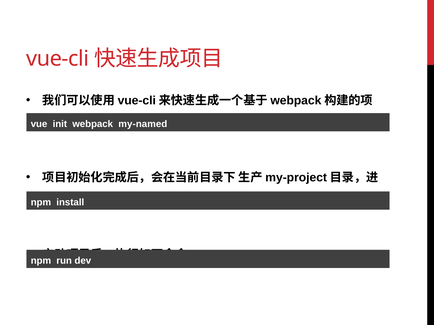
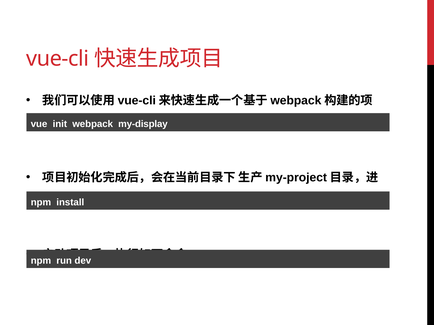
my-named: my-named -> my-display
